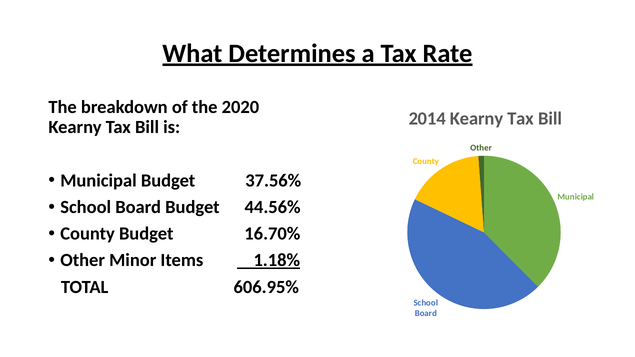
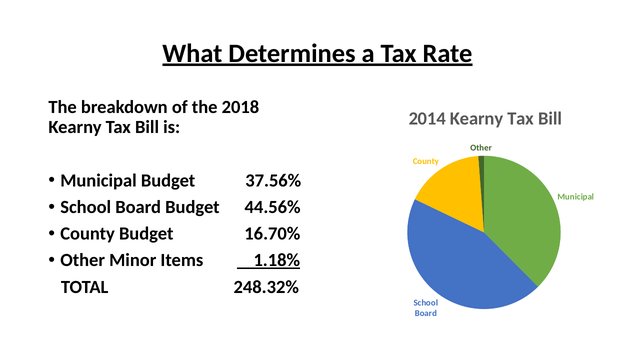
2020: 2020 -> 2018
606.95%: 606.95% -> 248.32%
